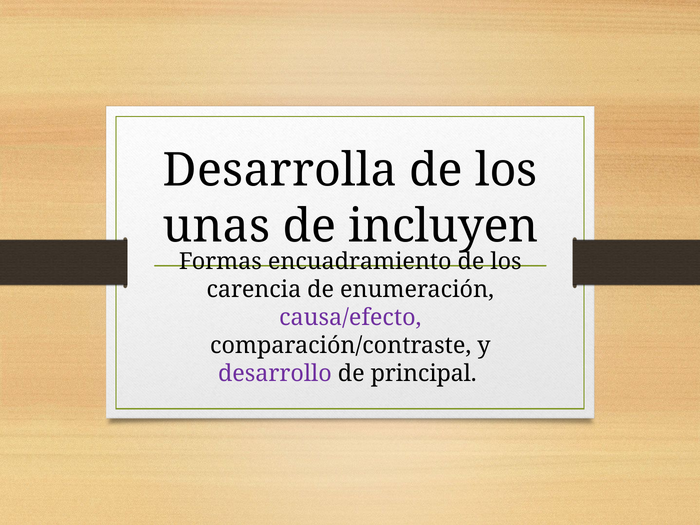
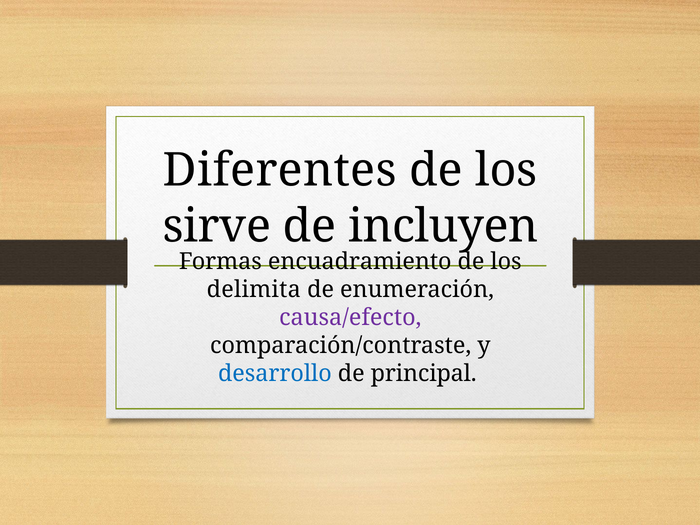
Desarrolla: Desarrolla -> Diferentes
unas: unas -> sirve
carencia: carencia -> delimita
desarrollo colour: purple -> blue
